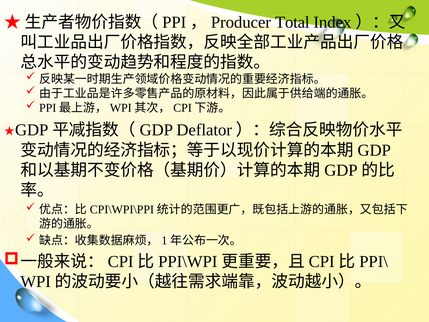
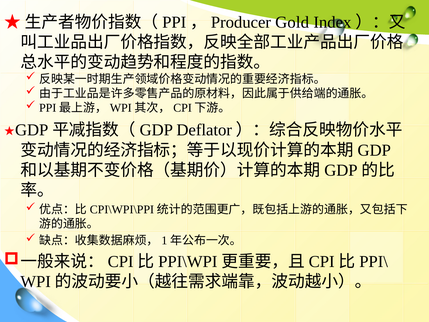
Total: Total -> Gold
